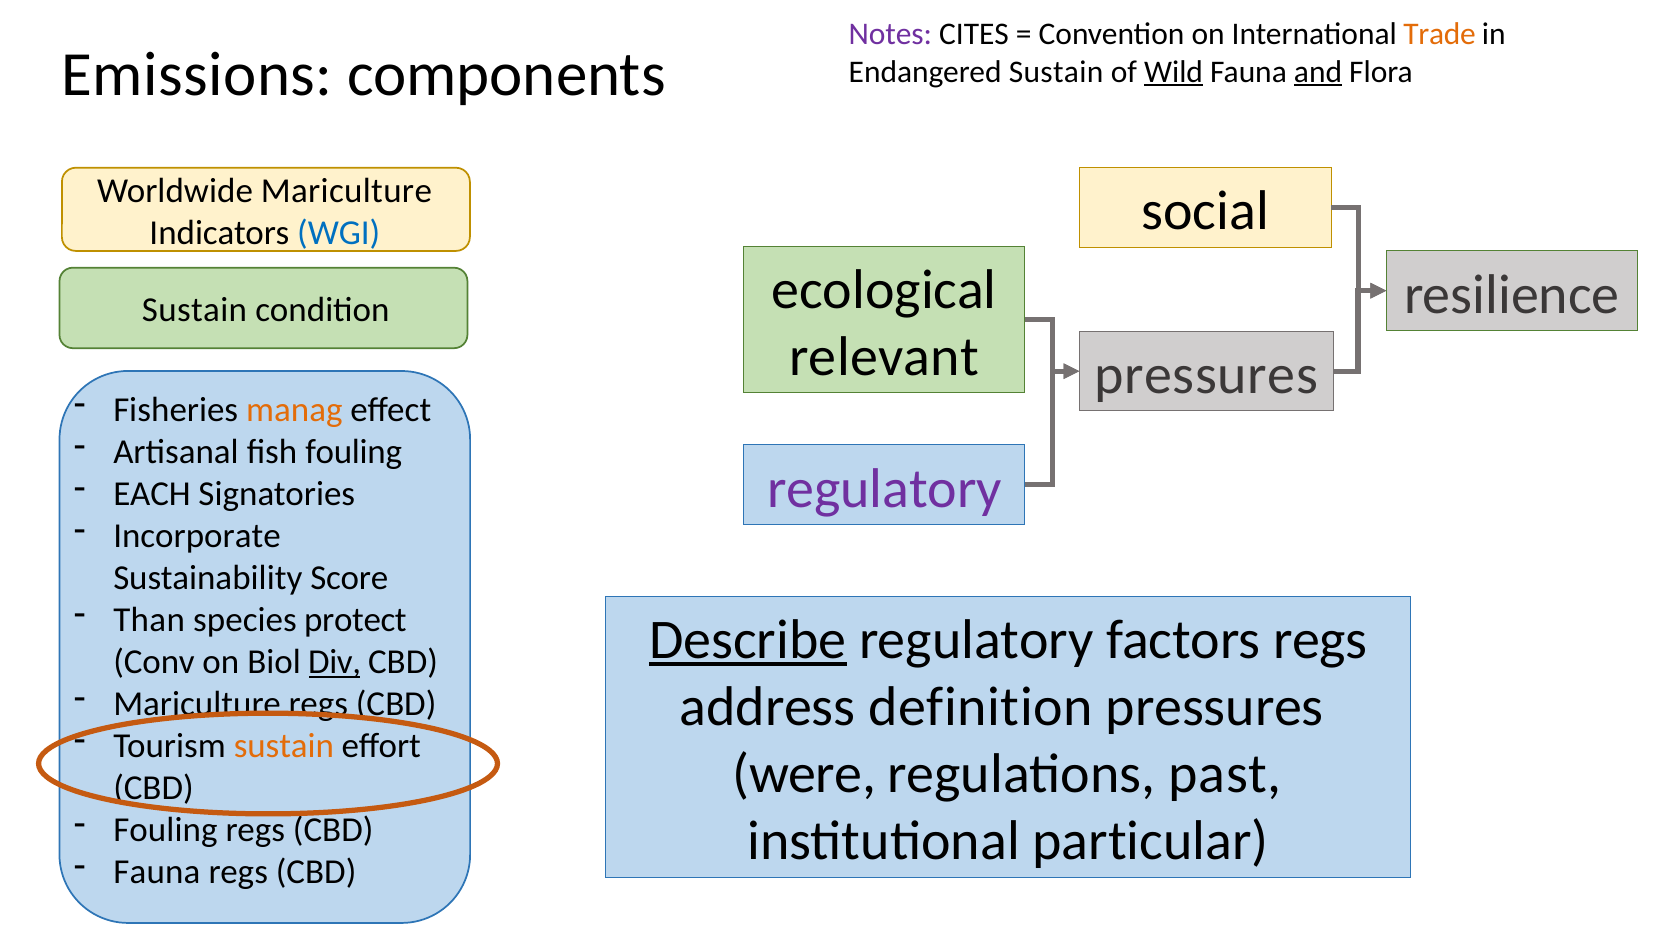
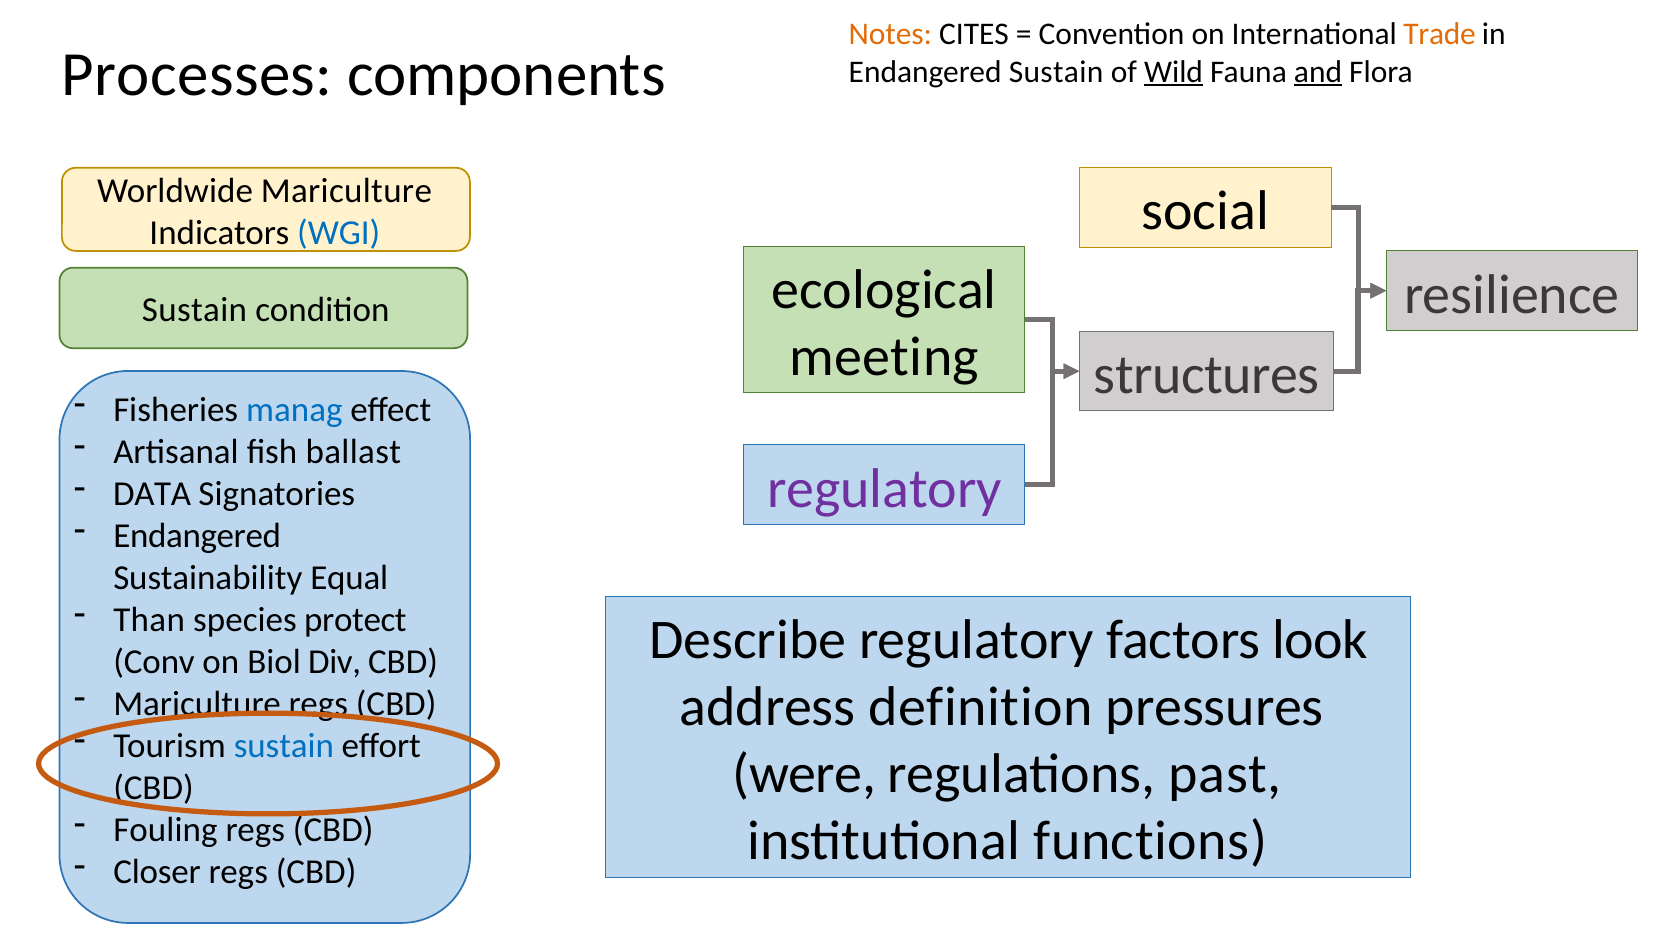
Notes colour: purple -> orange
Emissions: Emissions -> Processes
relevant: relevant -> meeting
pressures at (1206, 375): pressures -> structures
manag colour: orange -> blue
fish fouling: fouling -> ballast
EACH: EACH -> DATA
Incorporate at (197, 536): Incorporate -> Endangered
Score: Score -> Equal
Describe underline: present -> none
factors regs: regs -> look
Div underline: present -> none
sustain at (284, 746) colour: orange -> blue
particular: particular -> functions
Fauna at (157, 872): Fauna -> Closer
